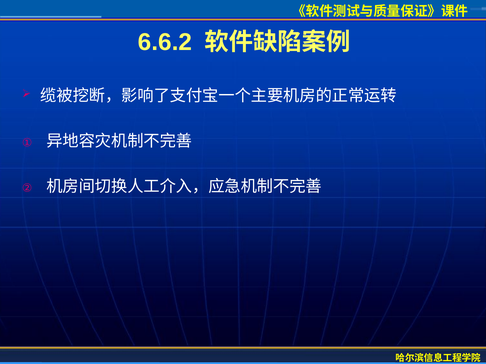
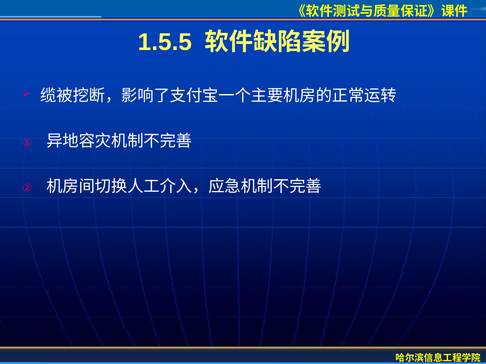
6.6.2: 6.6.2 -> 1.5.5
